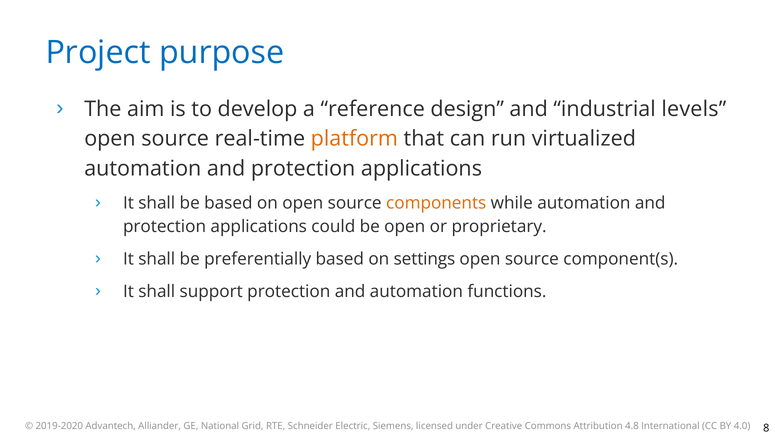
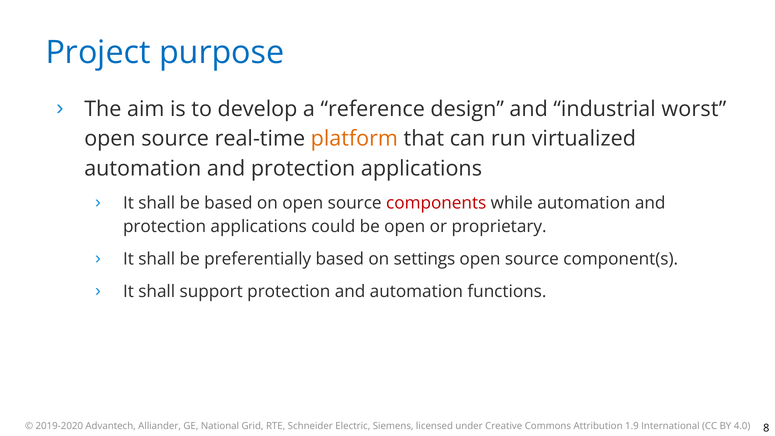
levels: levels -> worst
components colour: orange -> red
4.8: 4.8 -> 1.9
